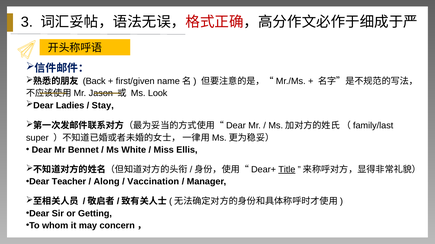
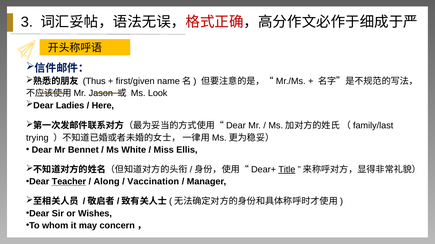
Back: Back -> Thus
Stay: Stay -> Here
super: super -> trying
Teacher underline: none -> present
Getting: Getting -> Wishes
